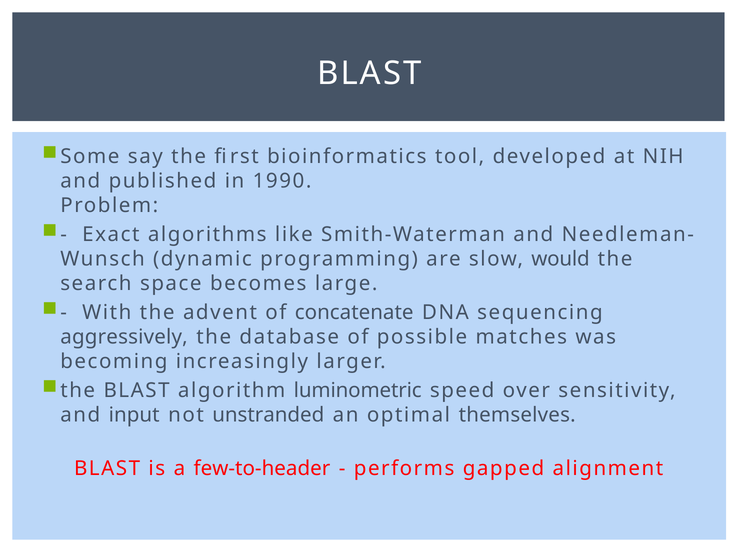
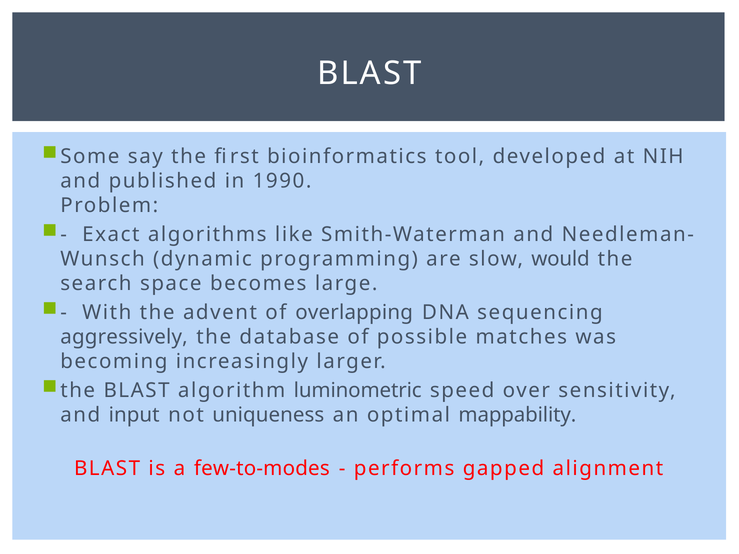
concatenate: concatenate -> overlapping
unstranded: unstranded -> uniqueness
themselves: themselves -> mappability
few-to-header: few-to-header -> few-to-modes
